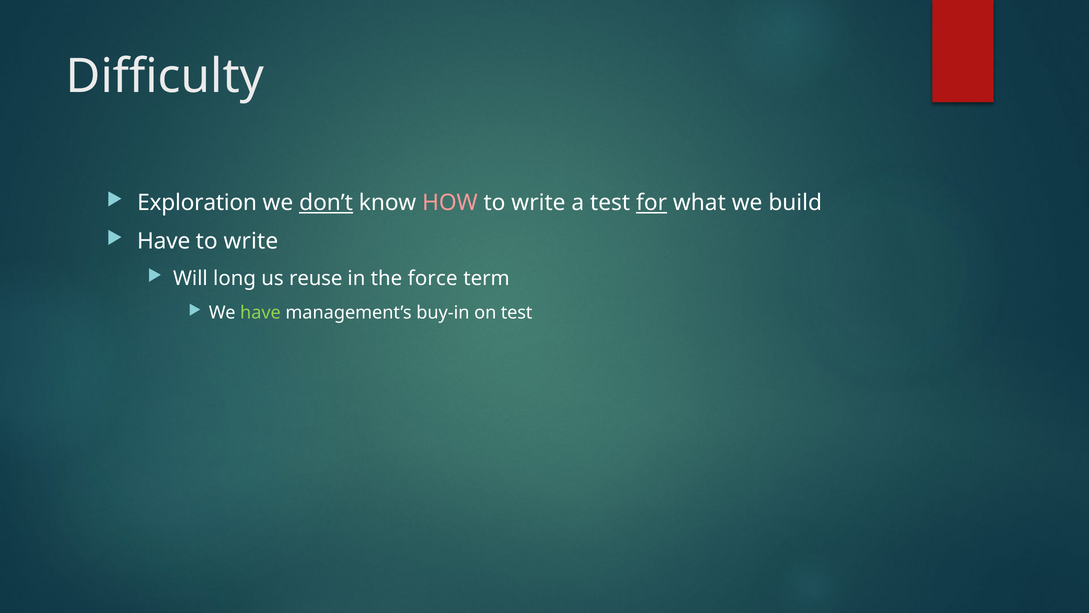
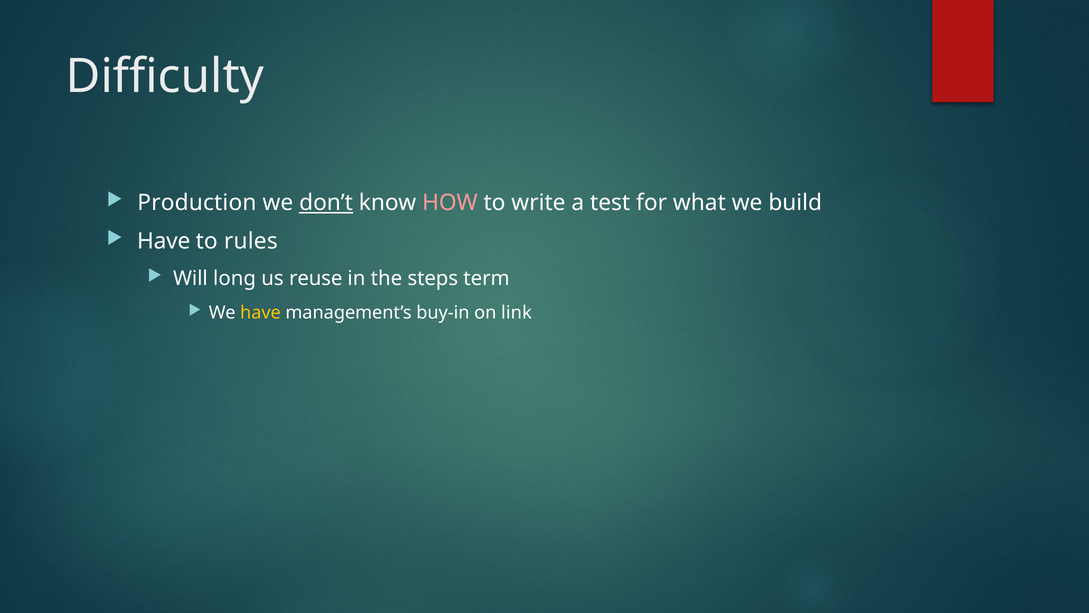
Exploration: Exploration -> Production
for underline: present -> none
write at (251, 241): write -> rules
force: force -> steps
have at (260, 313) colour: light green -> yellow
on test: test -> link
